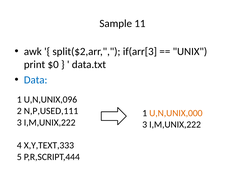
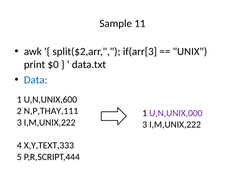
U,N,UNIX,096: U,N,UNIX,096 -> U,N,UNIX,600
N,P,USED,111: N,P,USED,111 -> N,P,THAY,111
U,N,UNIX,000 colour: orange -> purple
